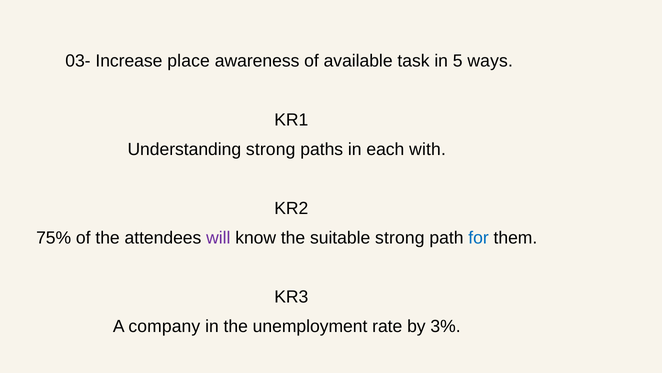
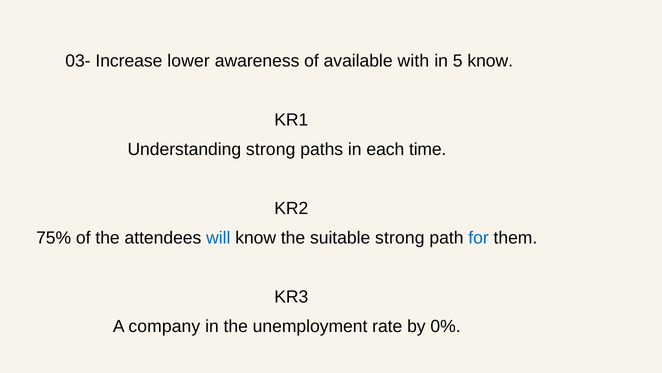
place: place -> lower
task: task -> with
5 ways: ways -> know
with: with -> time
will colour: purple -> blue
3%: 3% -> 0%
